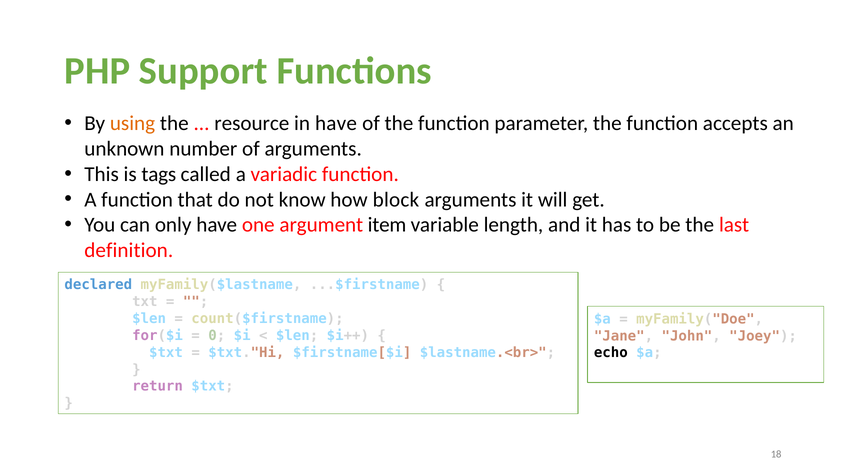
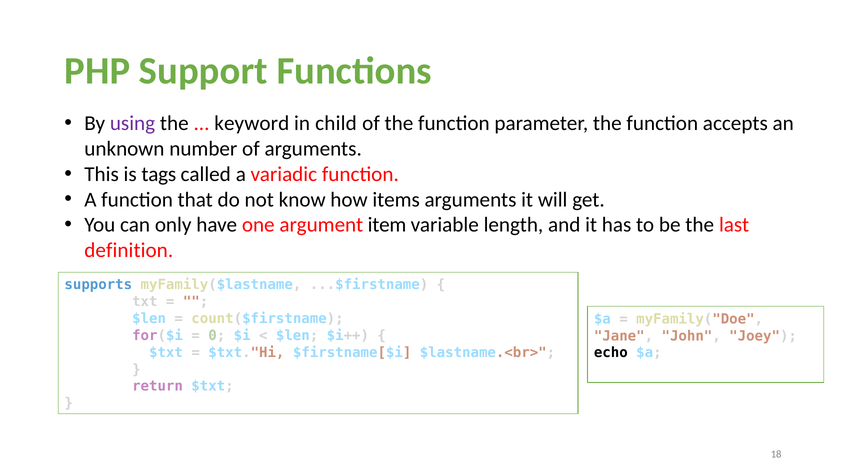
using colour: orange -> purple
resource: resource -> keyword
in have: have -> child
block: block -> items
declared: declared -> supports
